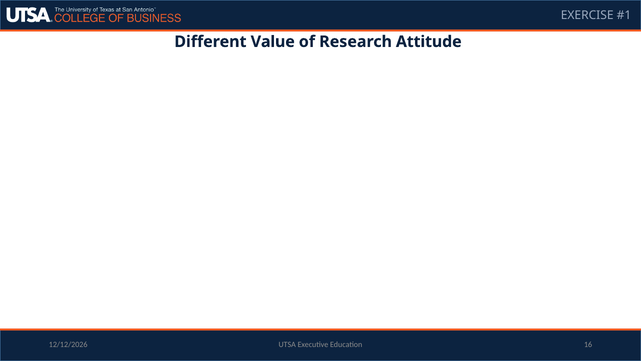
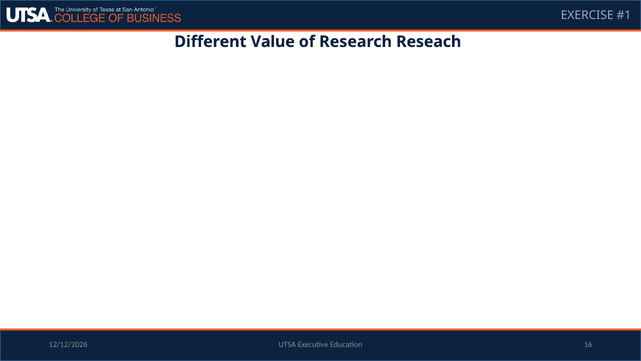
Attitude: Attitude -> Reseach
